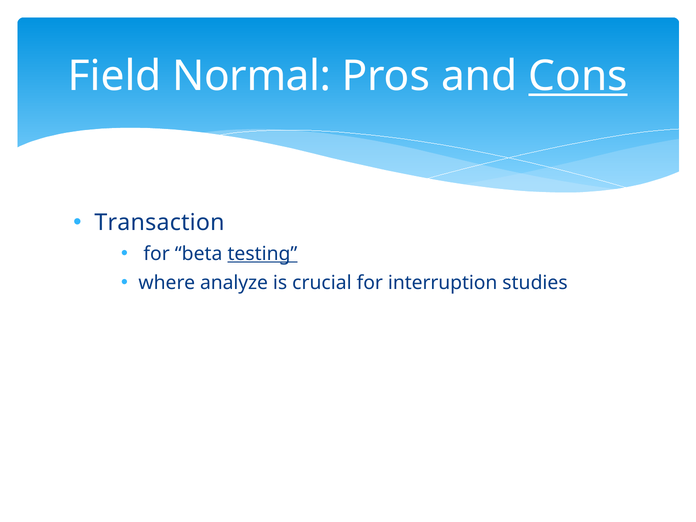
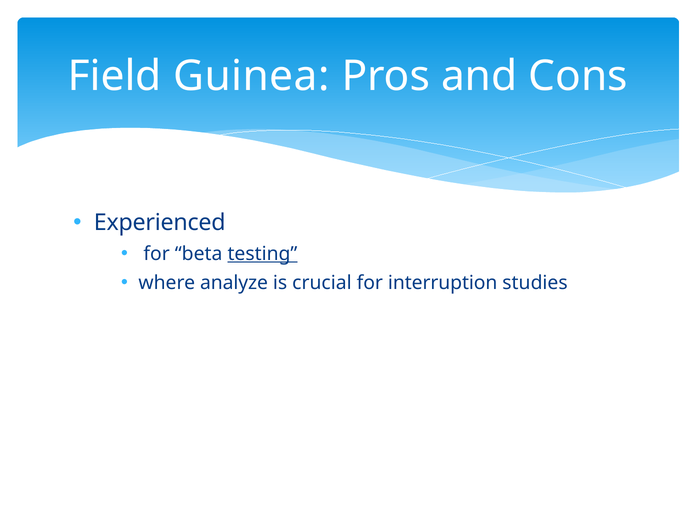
Normal: Normal -> Guinea
Cons underline: present -> none
Transaction: Transaction -> Experienced
